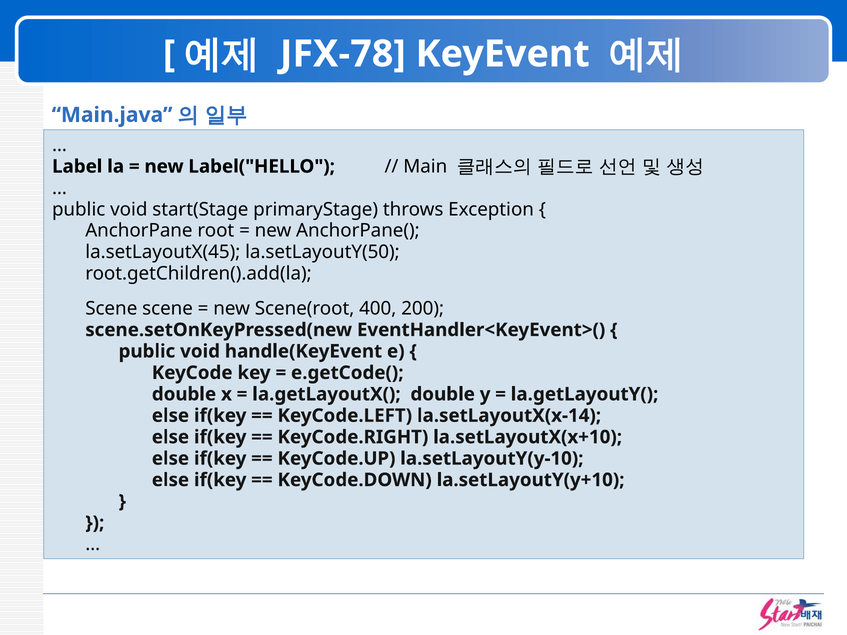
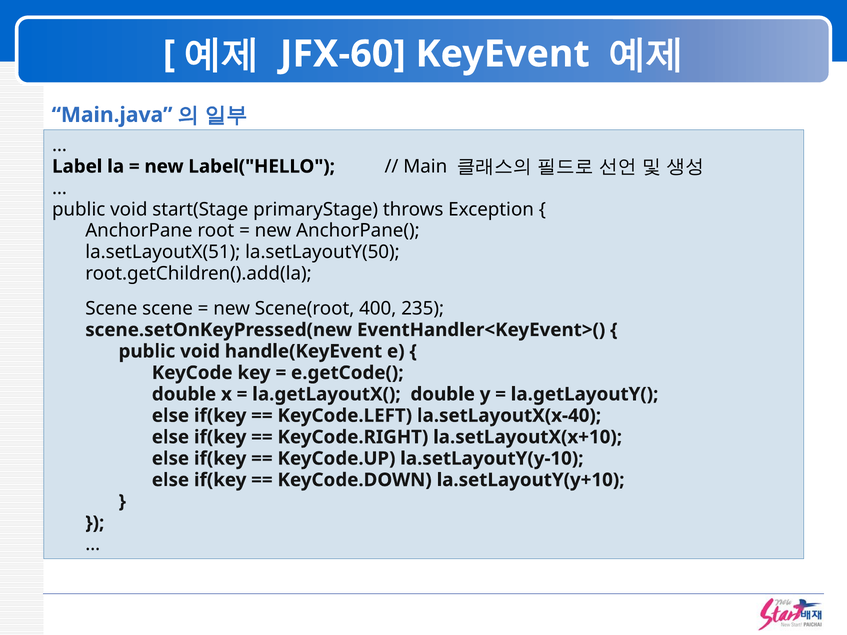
JFX-78: JFX-78 -> JFX-60
la.setLayoutX(45: la.setLayoutX(45 -> la.setLayoutX(51
200: 200 -> 235
la.setLayoutX(x-14: la.setLayoutX(x-14 -> la.setLayoutX(x-40
